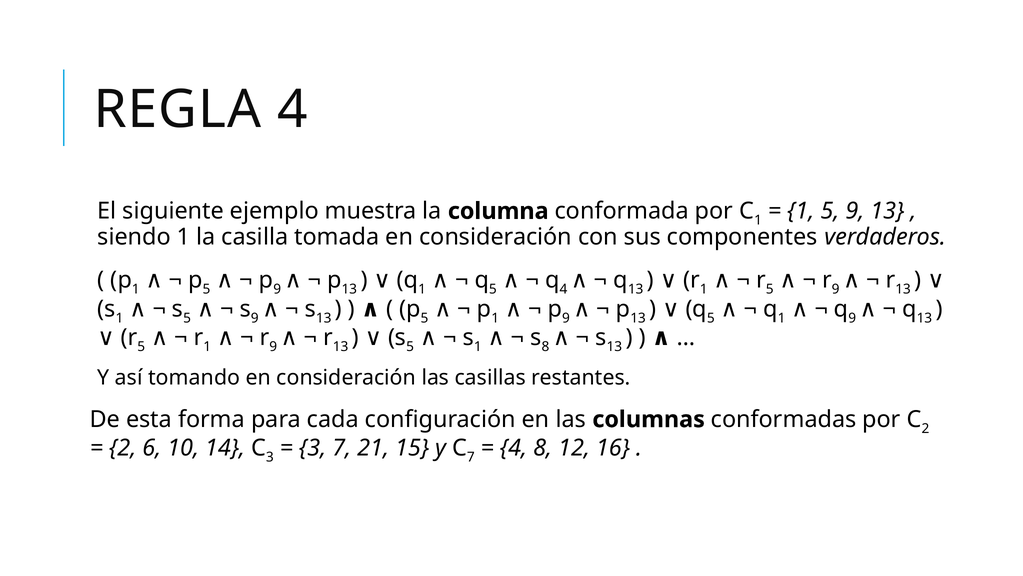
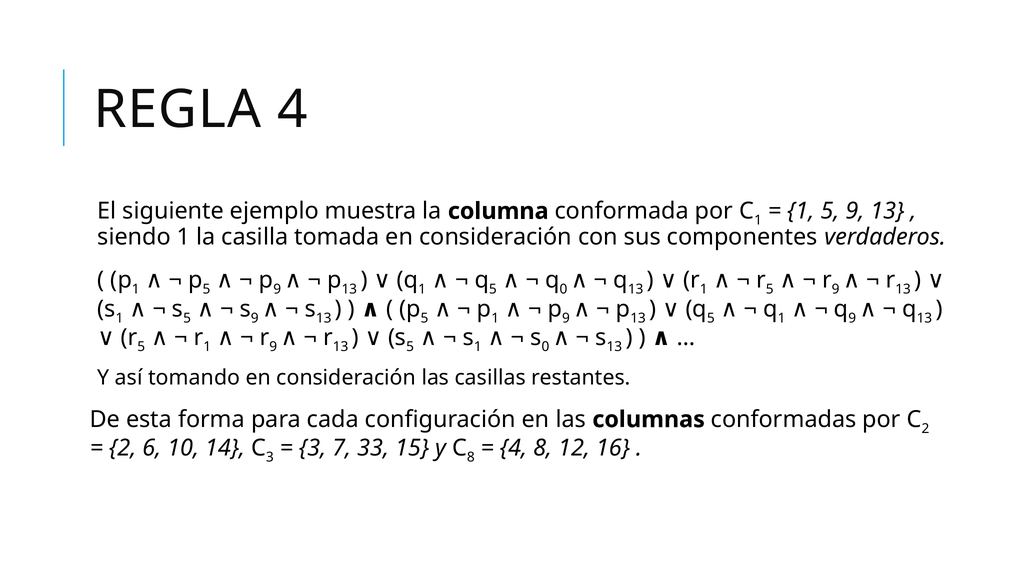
4 at (564, 289): 4 -> 0
8 at (545, 346): 8 -> 0
21: 21 -> 33
7 at (471, 457): 7 -> 8
